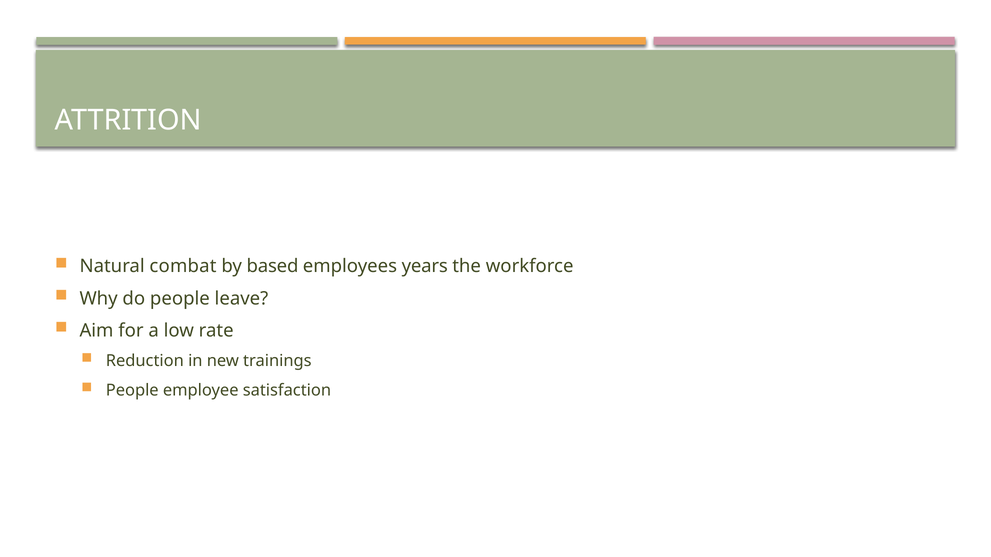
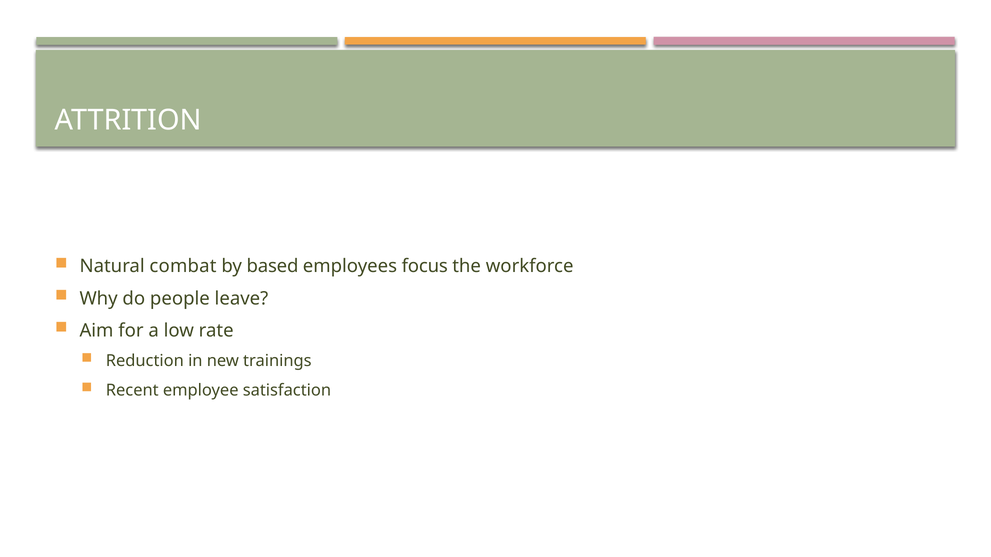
years: years -> focus
People at (132, 391): People -> Recent
